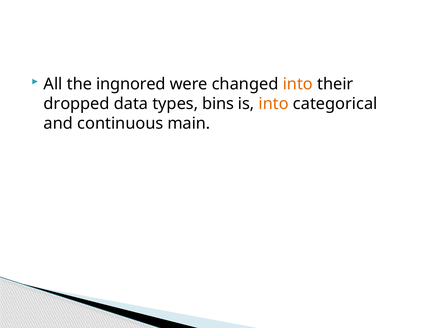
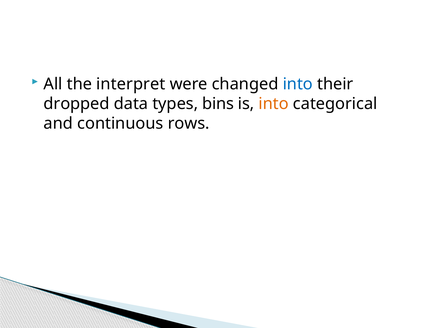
ingnored: ingnored -> interpret
into at (298, 84) colour: orange -> blue
main: main -> rows
